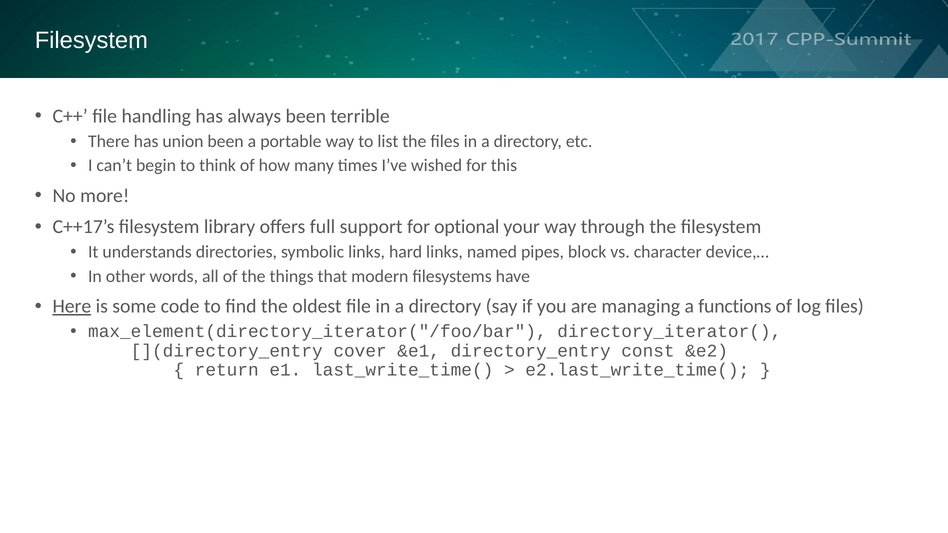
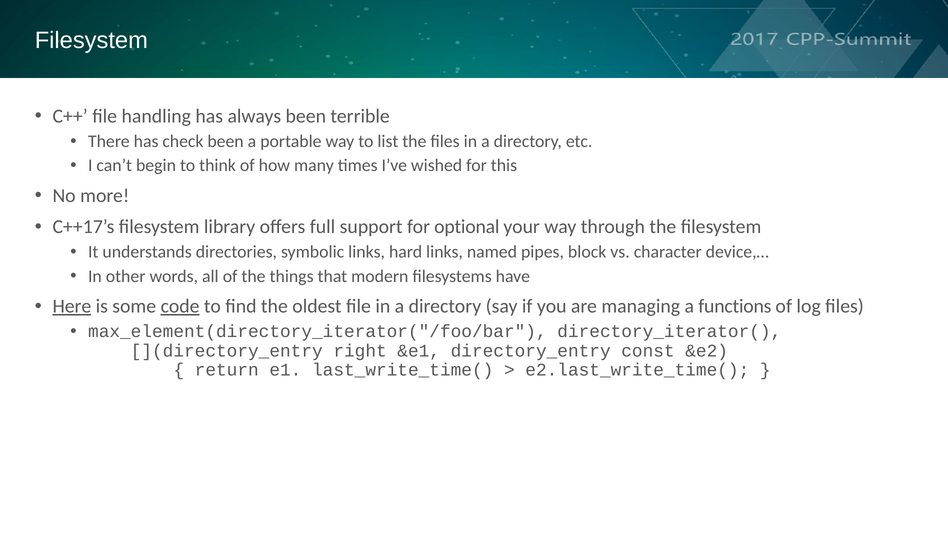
union: union -> check
code underline: none -> present
cover: cover -> right
